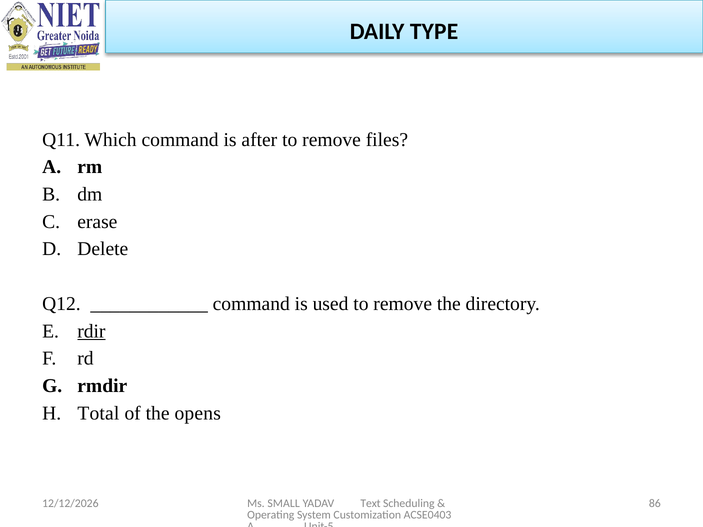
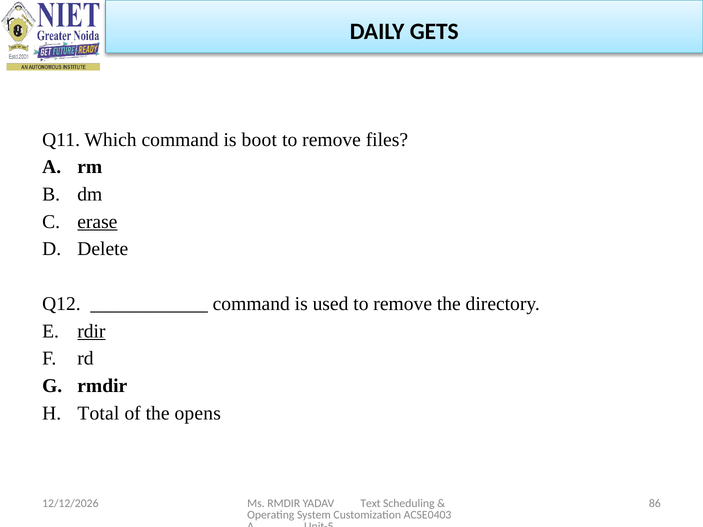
TYPE: TYPE -> GETS
after: after -> boot
erase underline: none -> present
Ms SMALL: SMALL -> RMDIR
